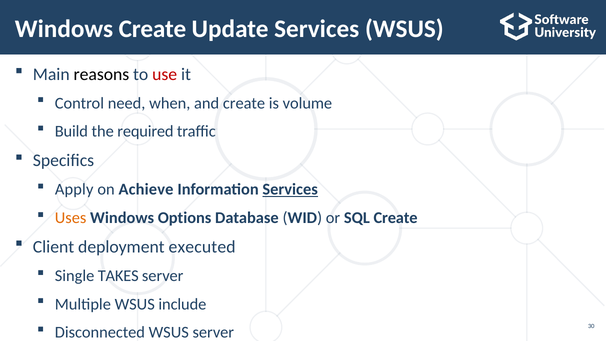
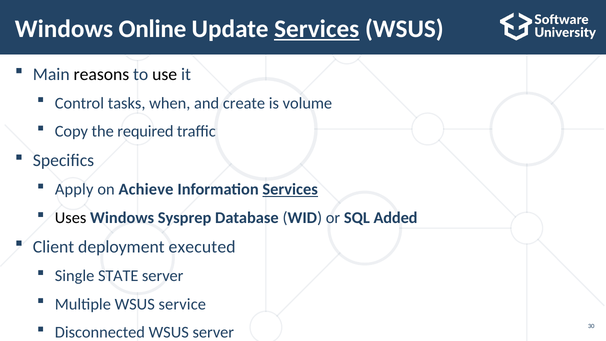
Windows Create: Create -> Online
Services at (317, 29) underline: none -> present
use colour: red -> black
need: need -> tasks
Build: Build -> Copy
Uses colour: orange -> black
Options: Options -> Sysprep
SQL Create: Create -> Added
TAKES: TAKES -> STATE
include: include -> service
